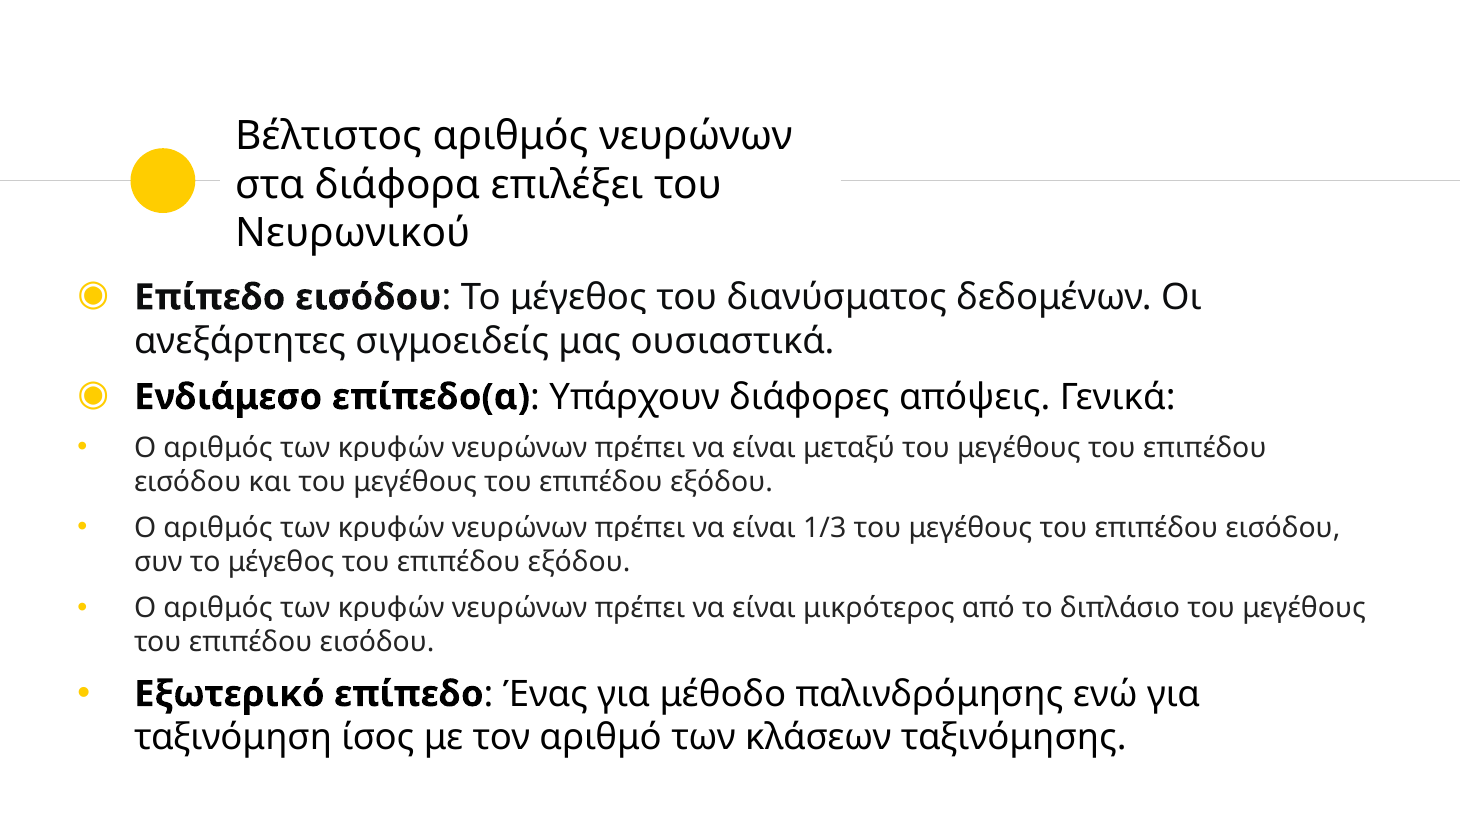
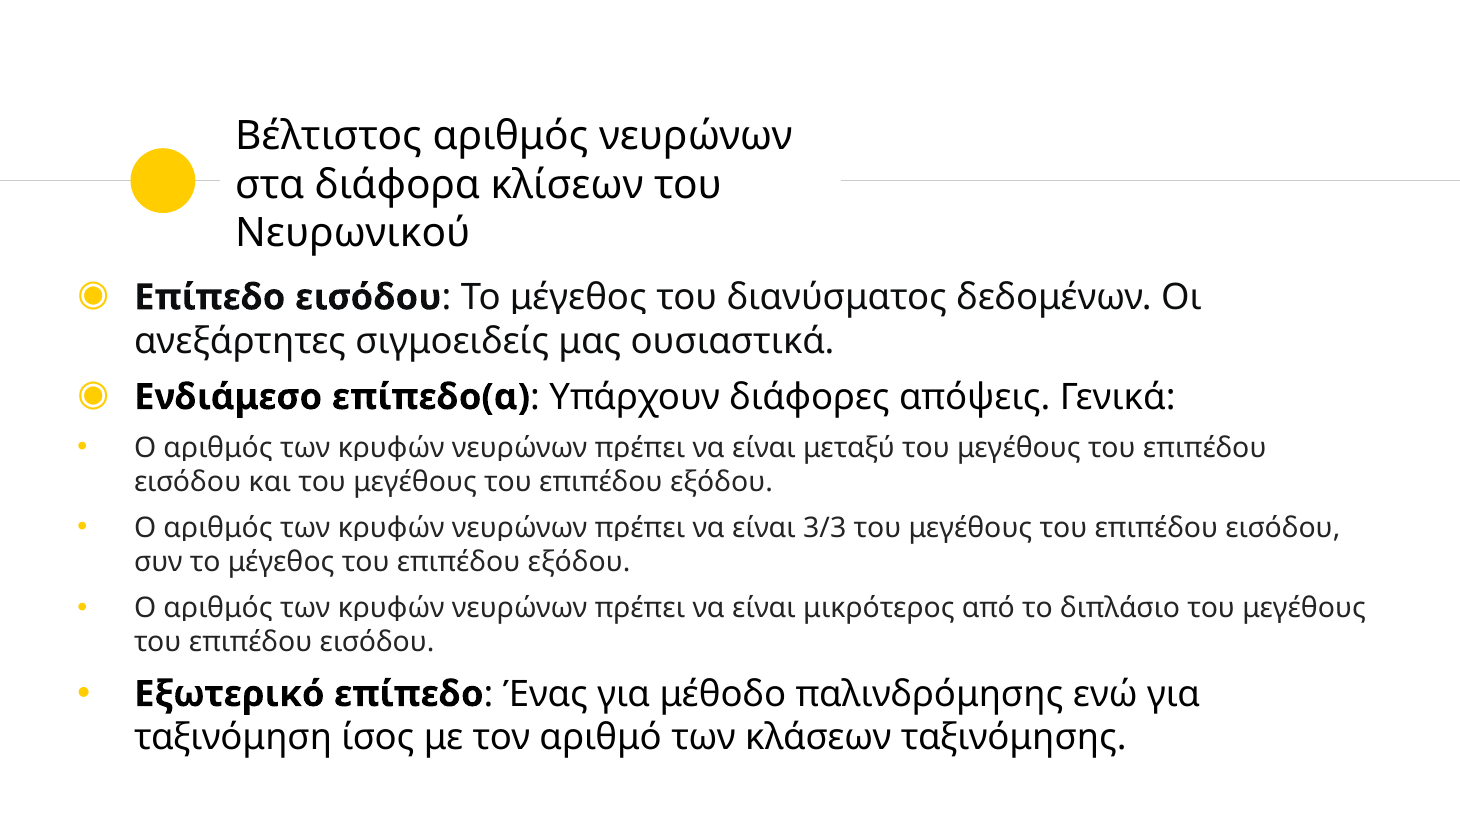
επιλέξει: επιλέξει -> κλίσεων
1/3: 1/3 -> 3/3
